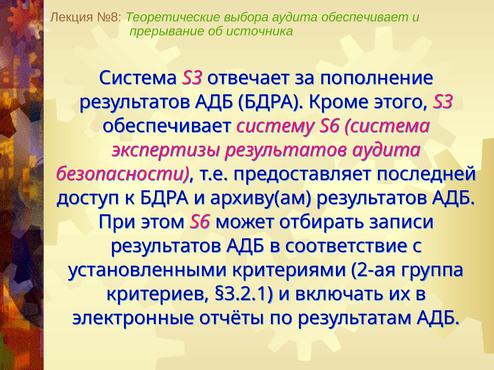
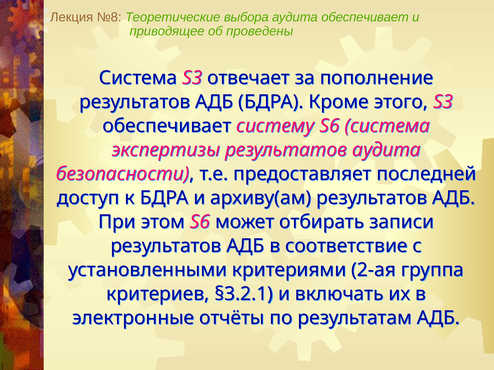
прерывание: прерывание -> приводящее
источника: источника -> проведены
